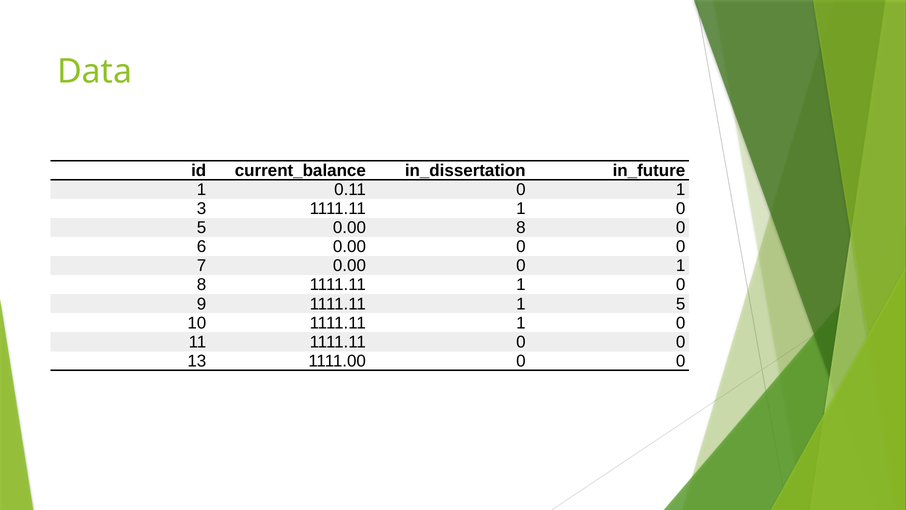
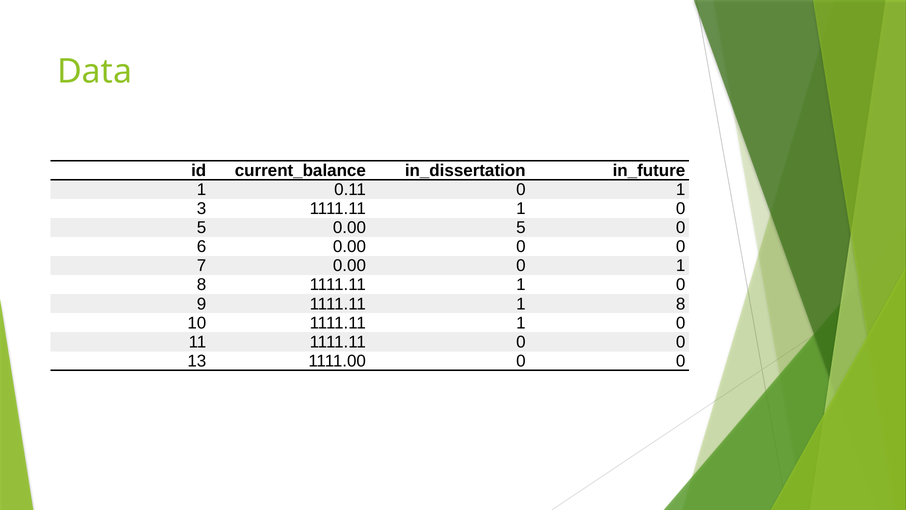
0.00 8: 8 -> 5
1111.11 1 5: 5 -> 8
